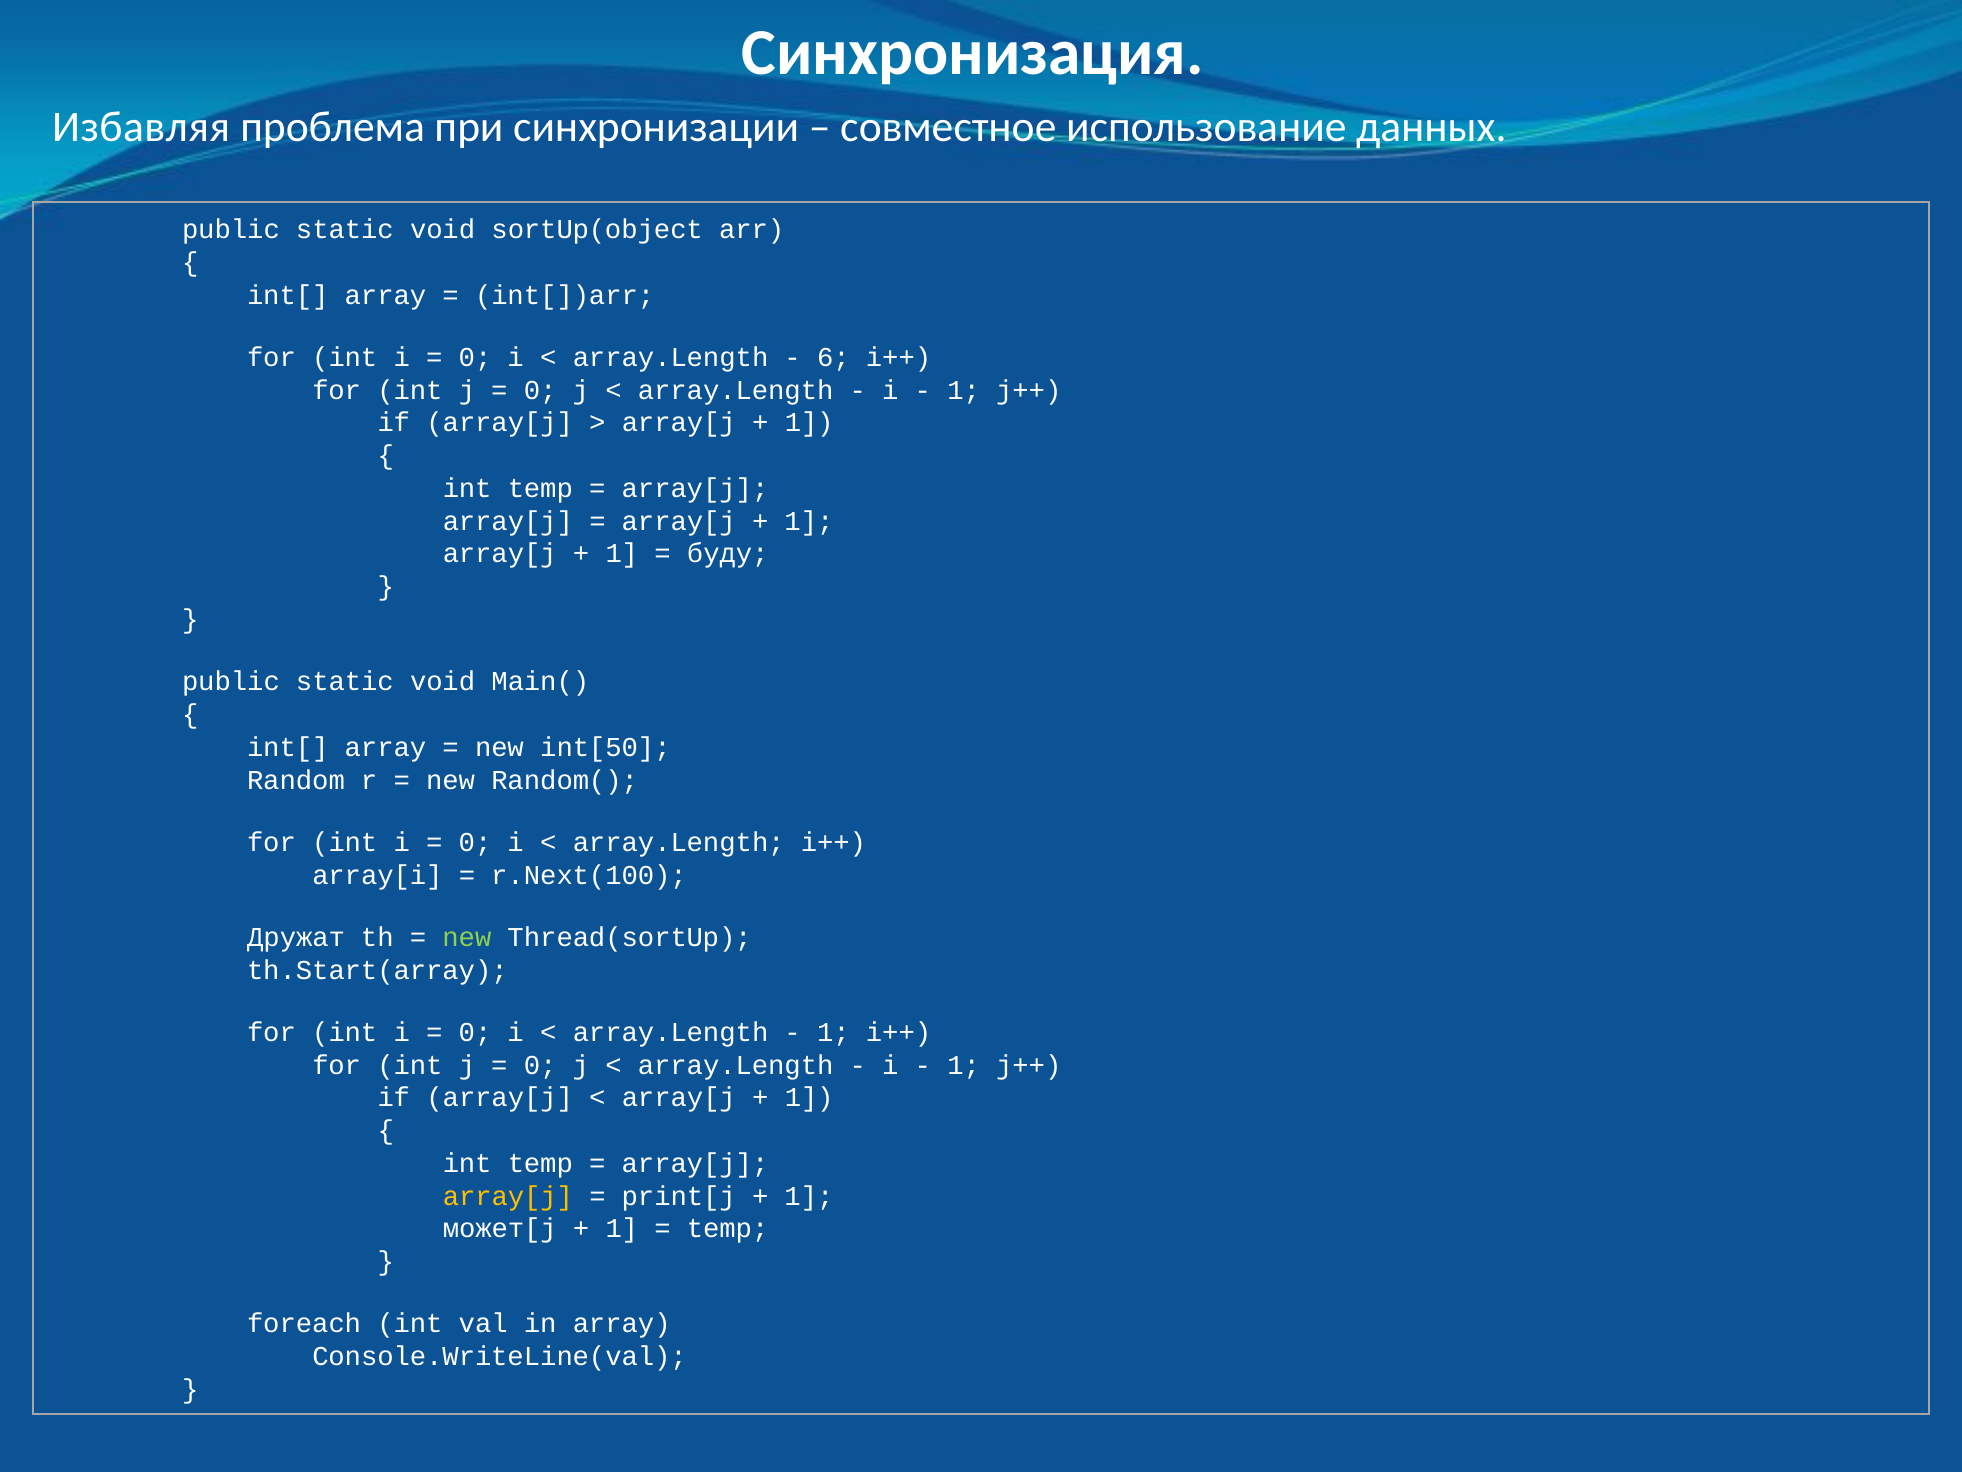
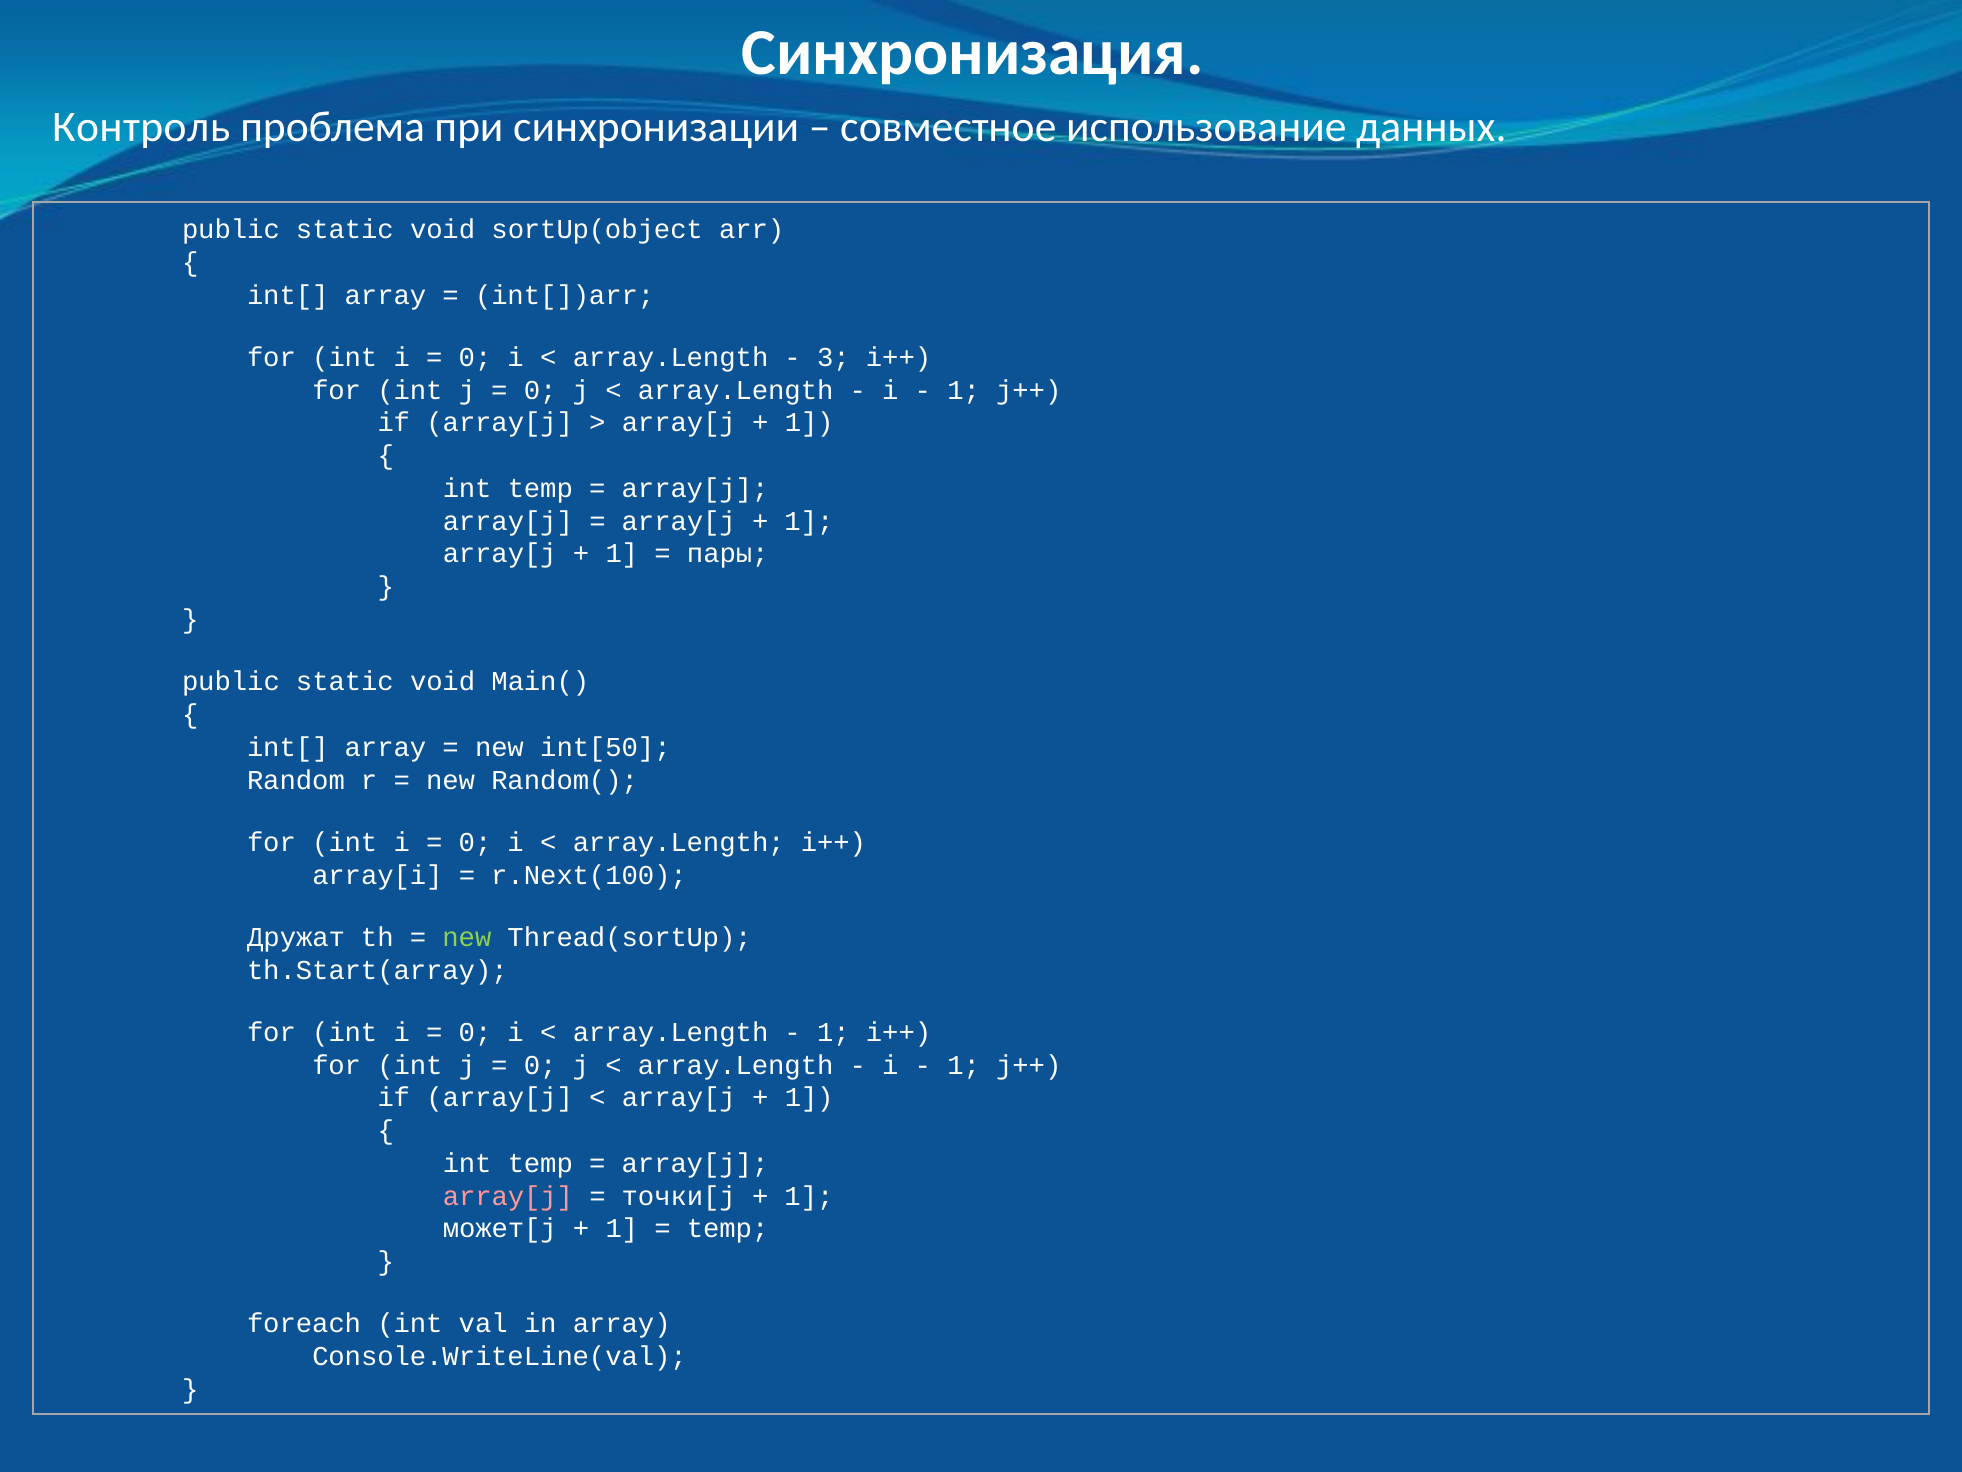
Избавляя: Избавляя -> Контроль
6: 6 -> 3
буду: буду -> пары
array[j at (508, 1196) colour: yellow -> pink
print[j: print[j -> точки[j
